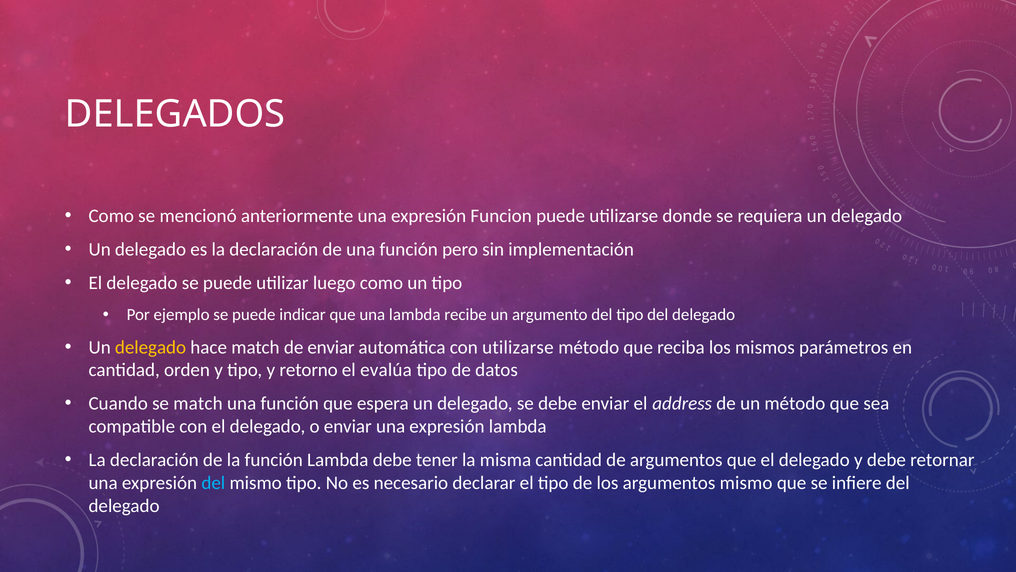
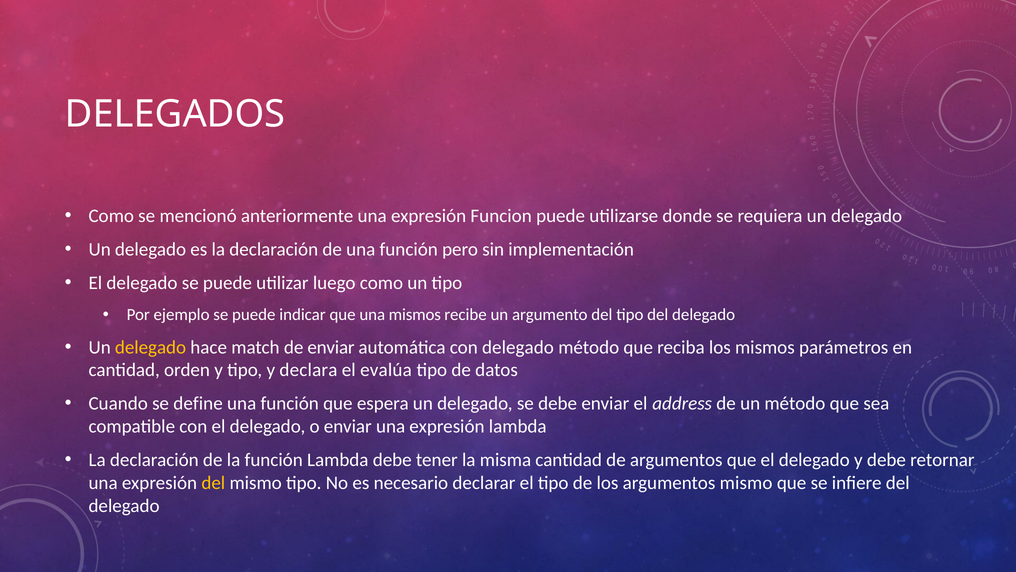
una lambda: lambda -> mismos
con utilizarse: utilizarse -> delegado
retorno: retorno -> declara
se match: match -> define
del at (213, 482) colour: light blue -> yellow
